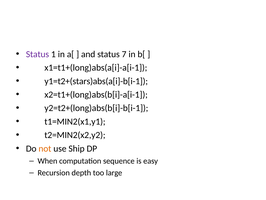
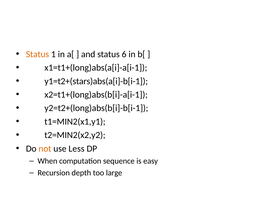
Status at (37, 54) colour: purple -> orange
7: 7 -> 6
Ship: Ship -> Less
